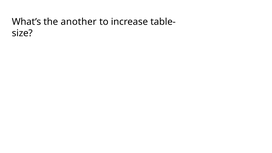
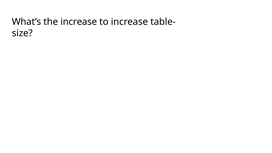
the another: another -> increase
